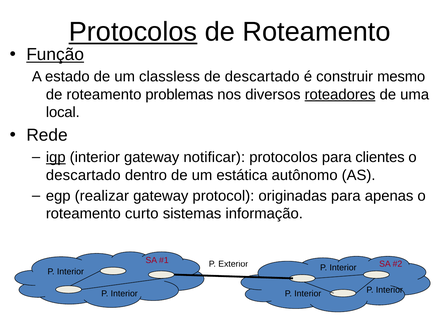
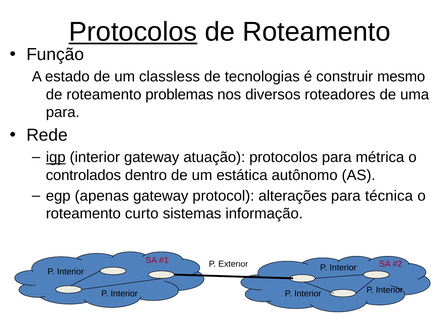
Função underline: present -> none
de descartado: descartado -> tecnologias
roteadores underline: present -> none
local at (63, 112): local -> para
notificar: notificar -> atuação
clientes: clientes -> métrica
descartado at (83, 175): descartado -> controlados
realizar: realizar -> apenas
originadas: originadas -> alterações
apenas: apenas -> técnica
